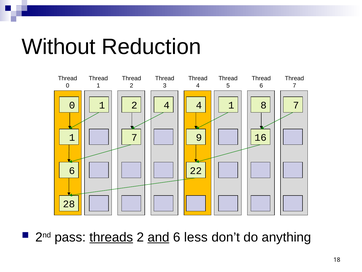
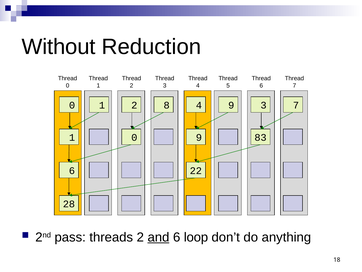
2 4: 4 -> 8
1 1: 1 -> 9
4 8: 8 -> 3
1 7: 7 -> 0
16: 16 -> 83
threads underline: present -> none
less: less -> loop
